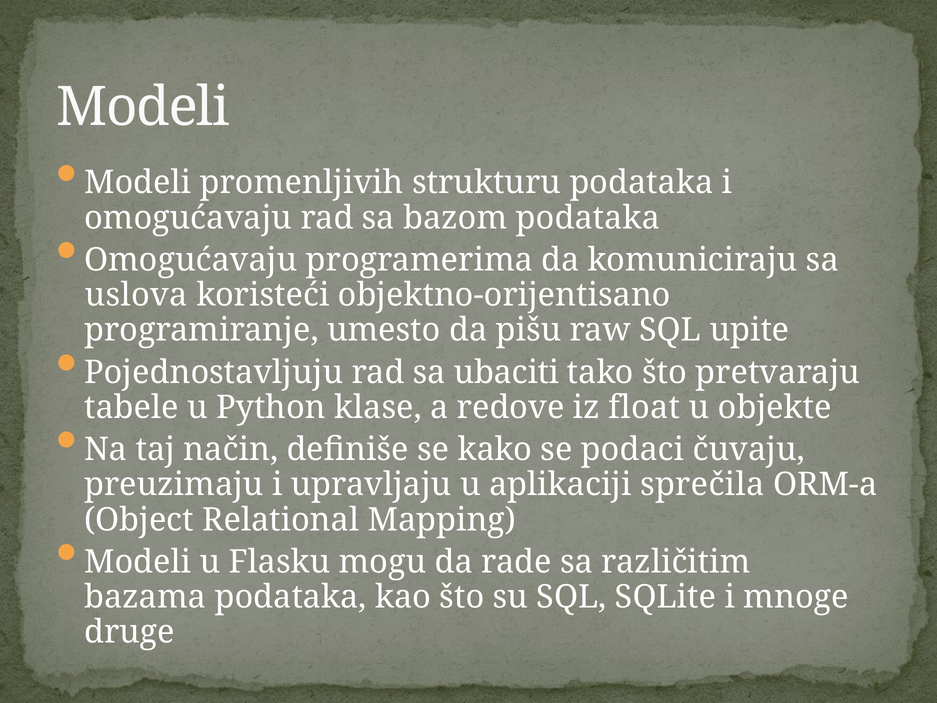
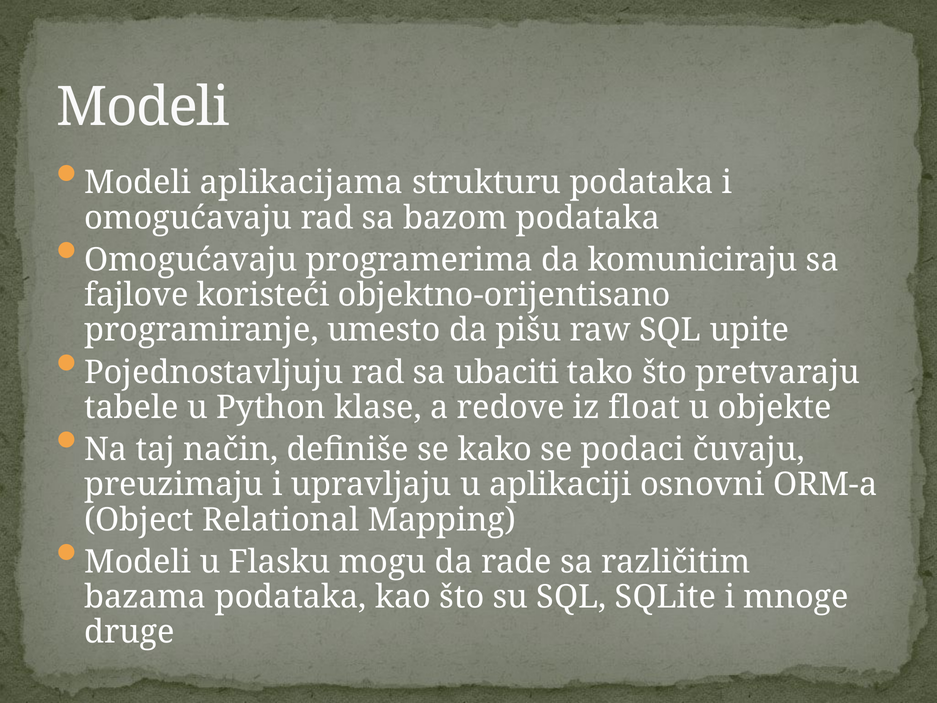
promenljivih: promenljivih -> aplikacijama
uslova: uslova -> fajlove
sprečila: sprečila -> osnovni
